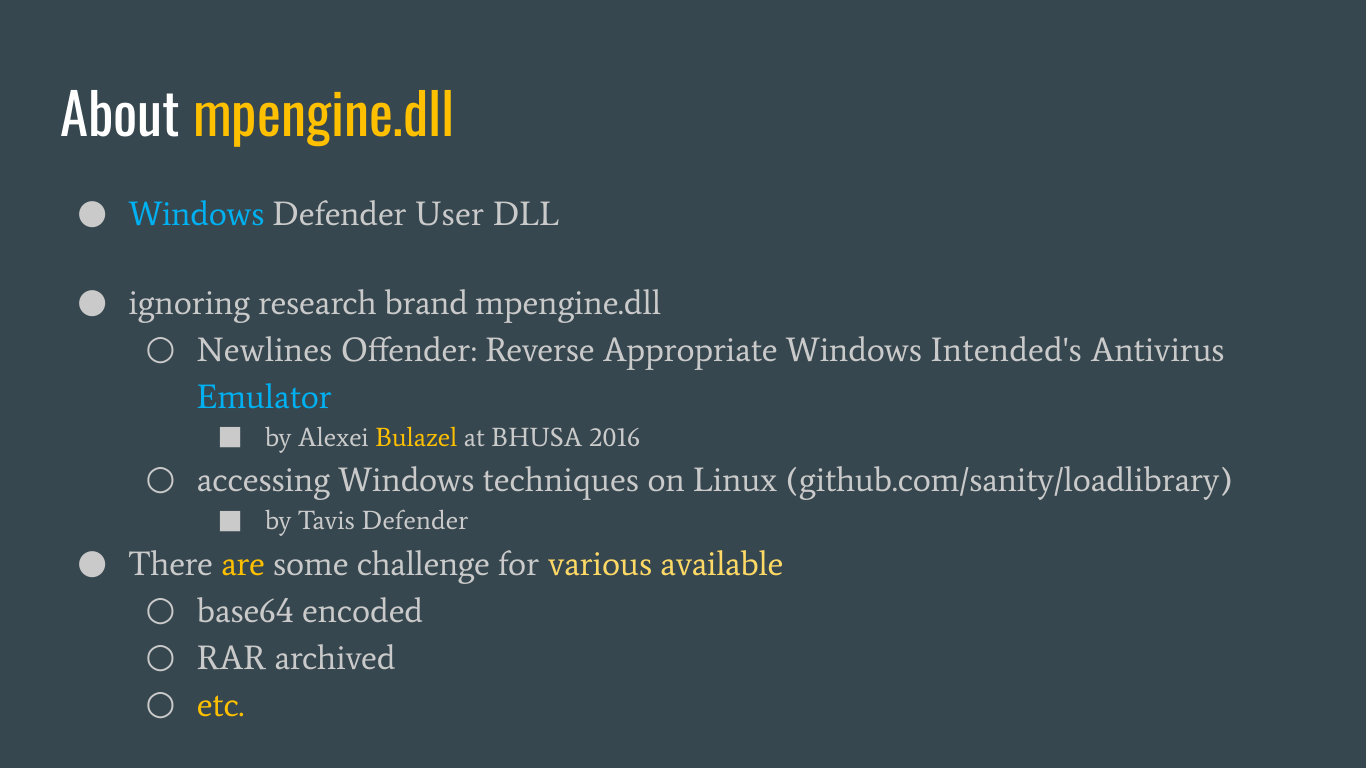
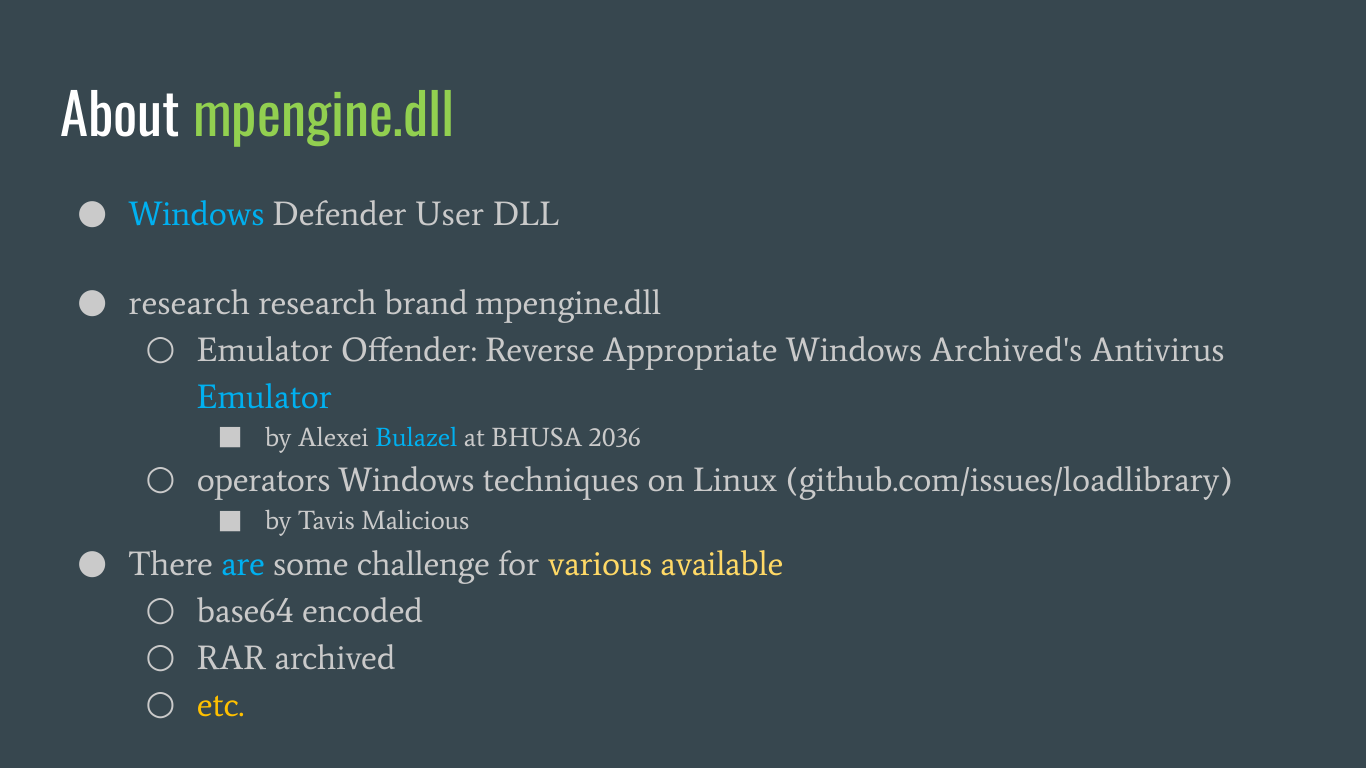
mpengine.dll at (324, 118) colour: yellow -> light green
ignoring at (189, 303): ignoring -> research
Newlines at (265, 350): Newlines -> Emulator
Intended's: Intended's -> Archived's
Bulazel colour: yellow -> light blue
2016: 2016 -> 2036
accessing: accessing -> operators
github.com/sanity/loadlibrary: github.com/sanity/loadlibrary -> github.com/issues/loadlibrary
Tavis Defender: Defender -> Malicious
are colour: yellow -> light blue
